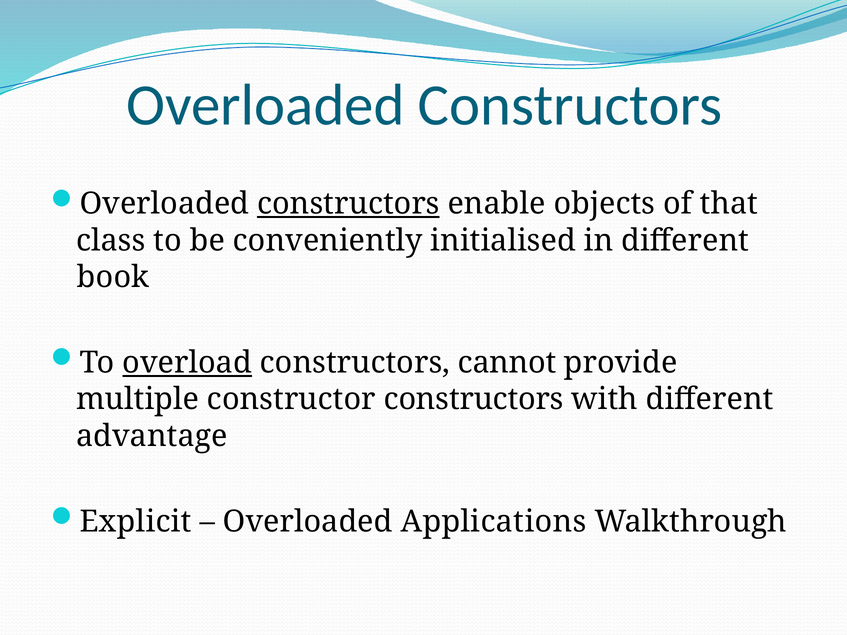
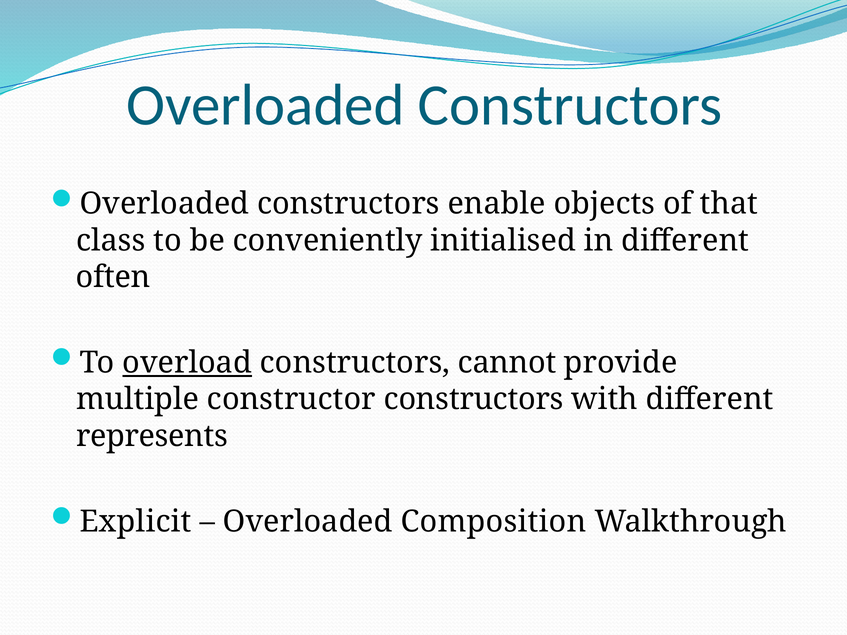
constructors at (348, 204) underline: present -> none
book: book -> often
advantage: advantage -> represents
Applications: Applications -> Composition
